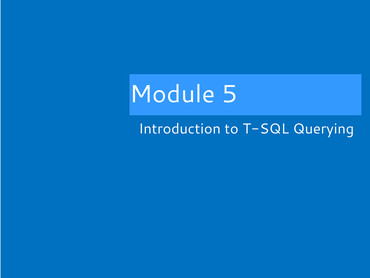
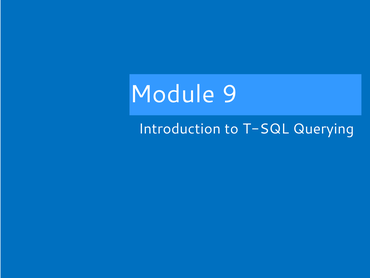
5: 5 -> 9
